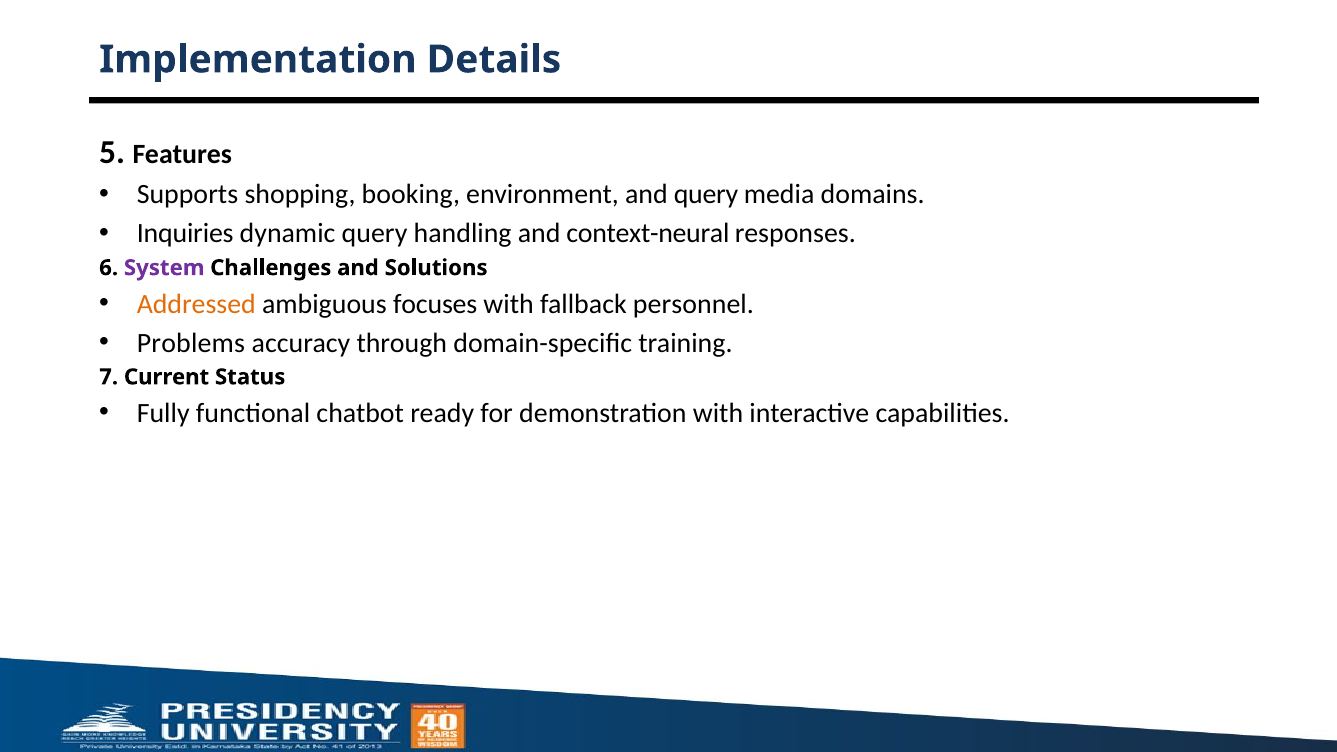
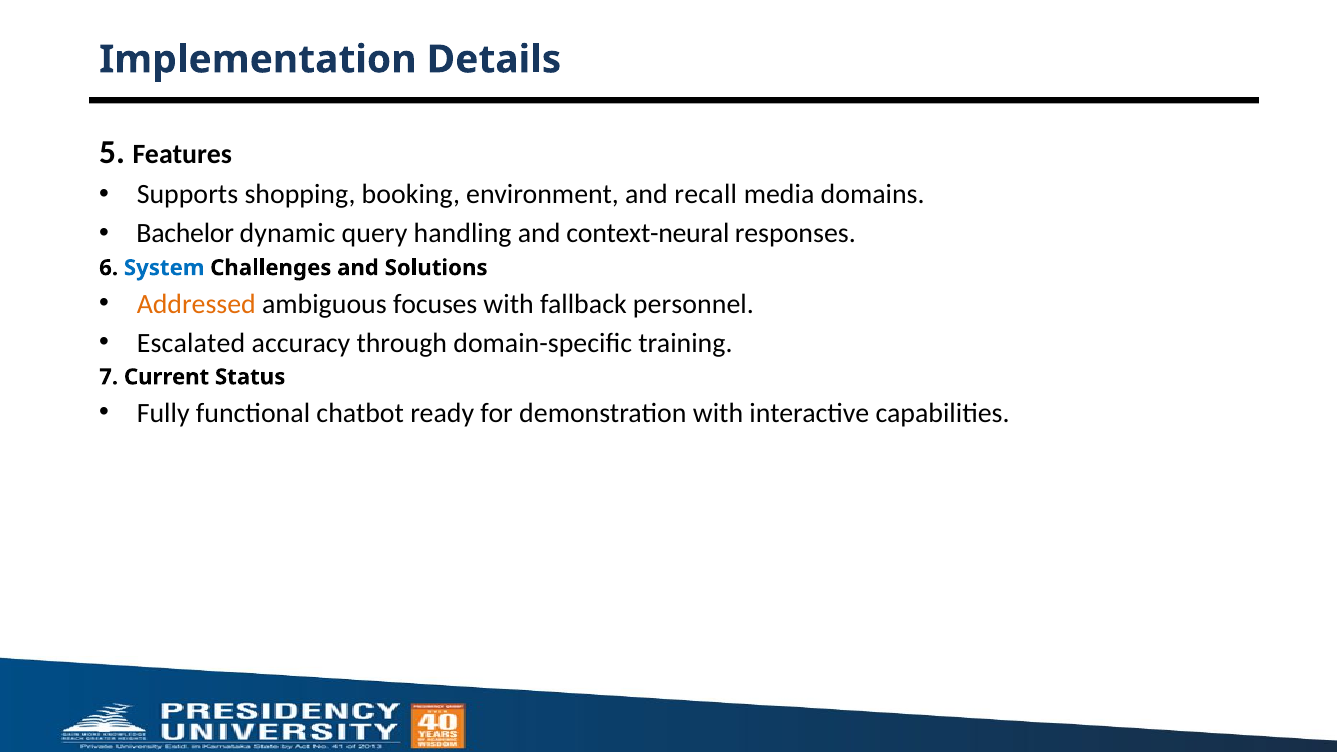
and query: query -> recall
Inquiries: Inquiries -> Bachelor
System colour: purple -> blue
Problems: Problems -> Escalated
